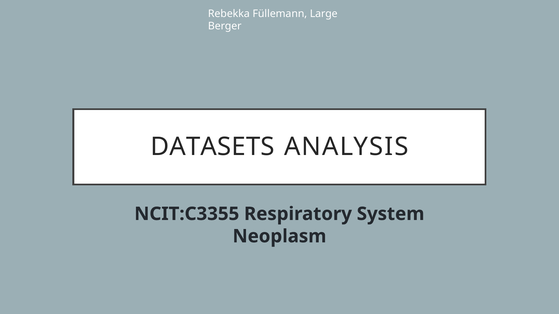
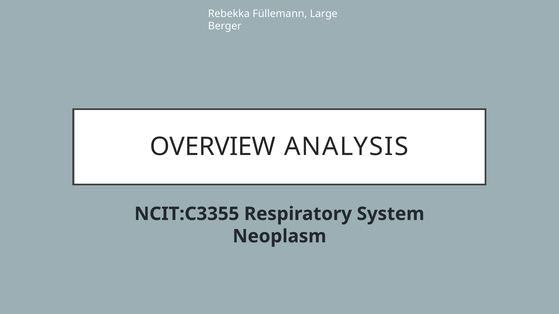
DATASETS: DATASETS -> OVERVIEW
